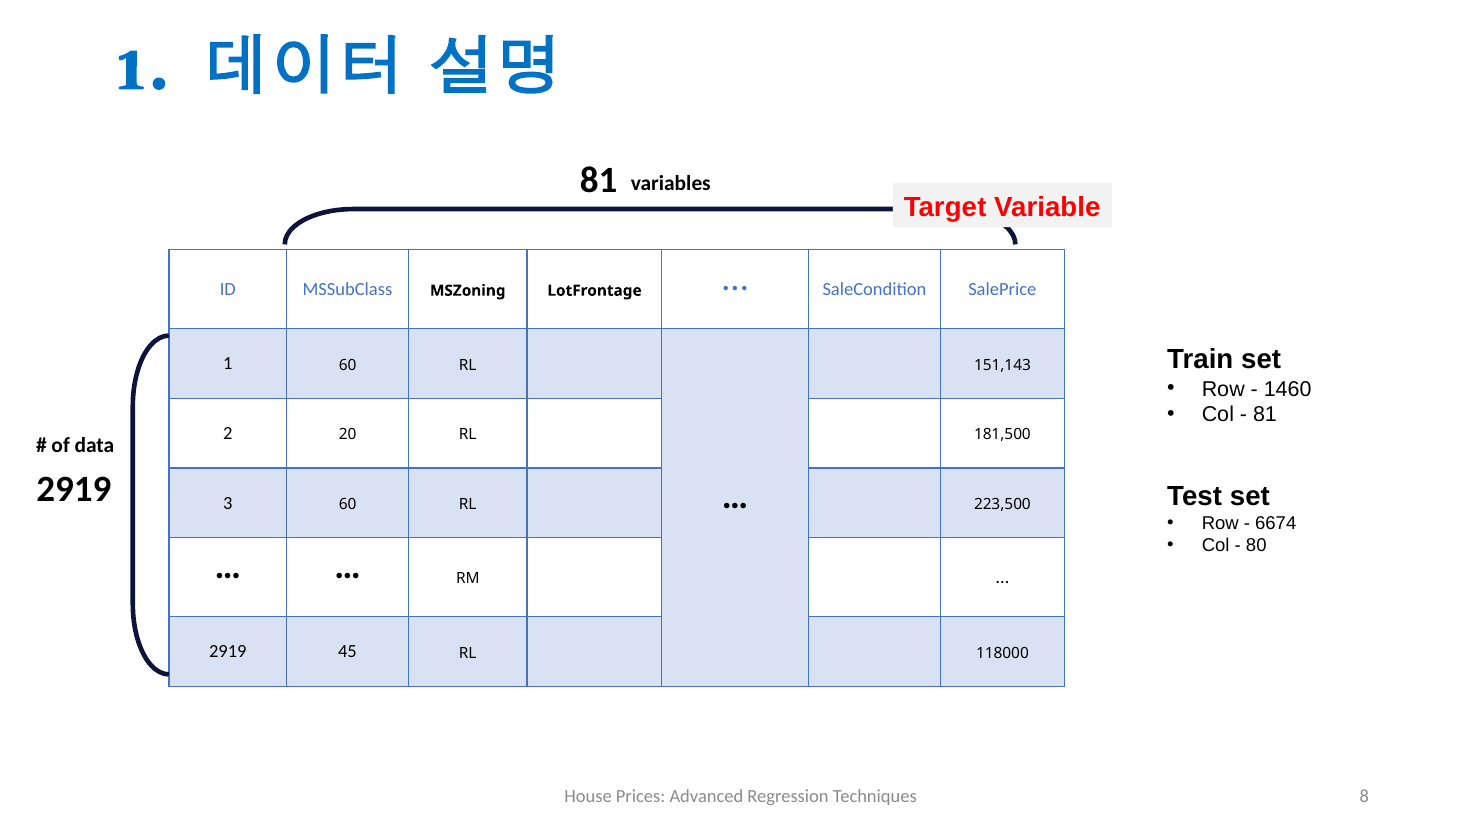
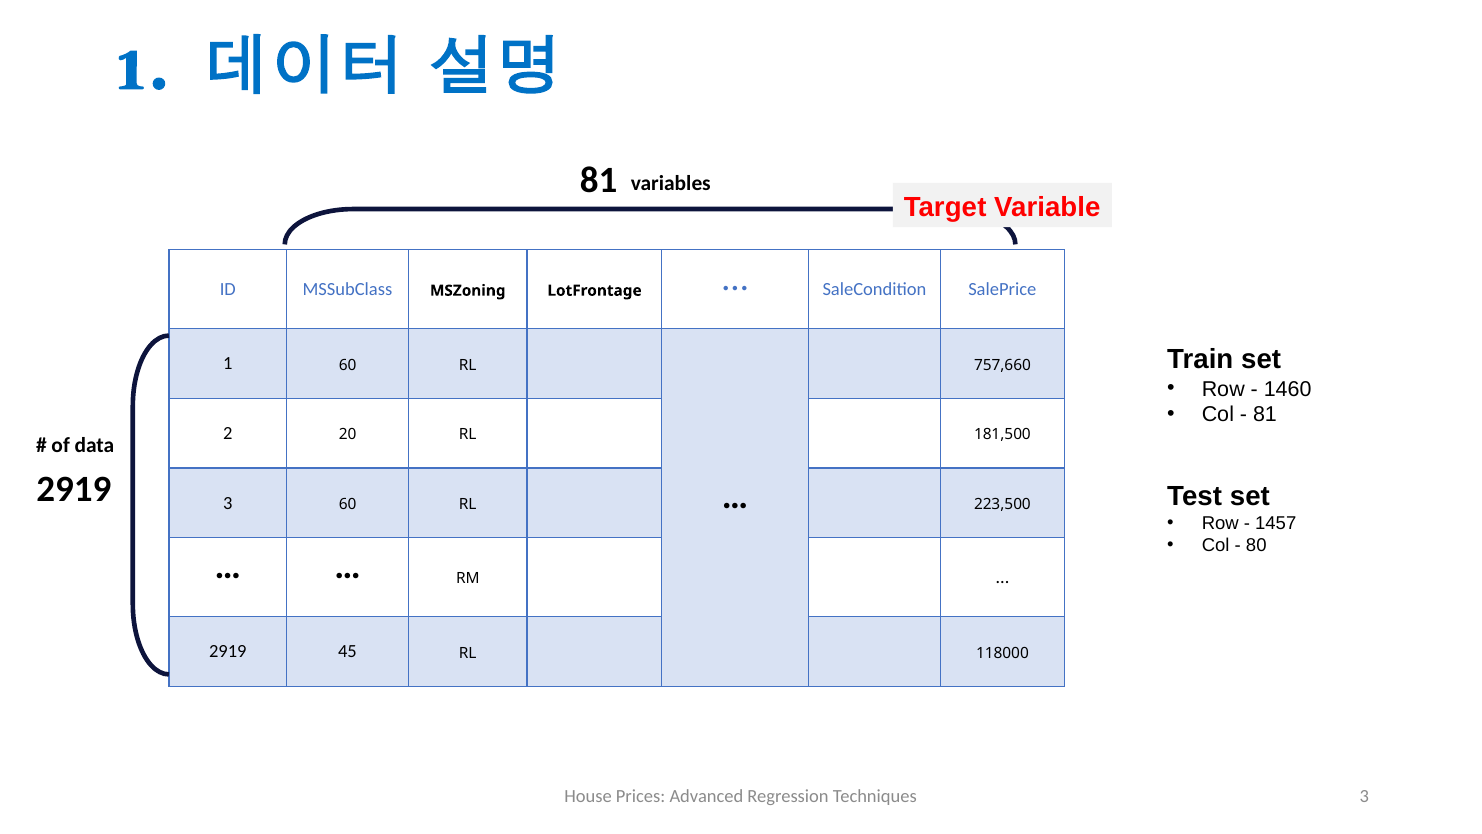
151,143: 151,143 -> 757,660
6674: 6674 -> 1457
Techniques 8: 8 -> 3
